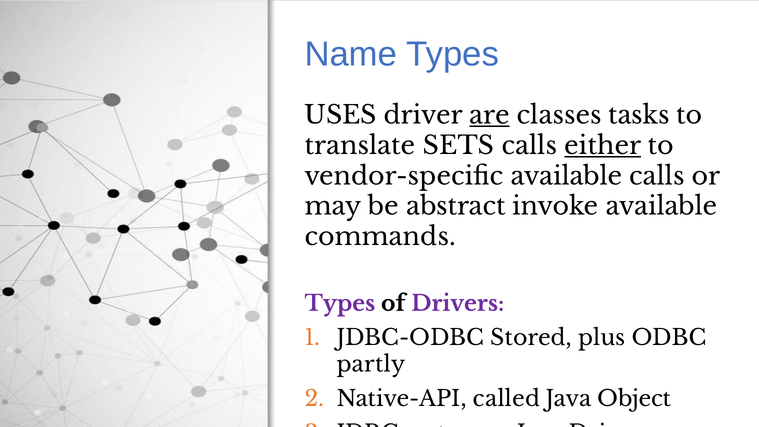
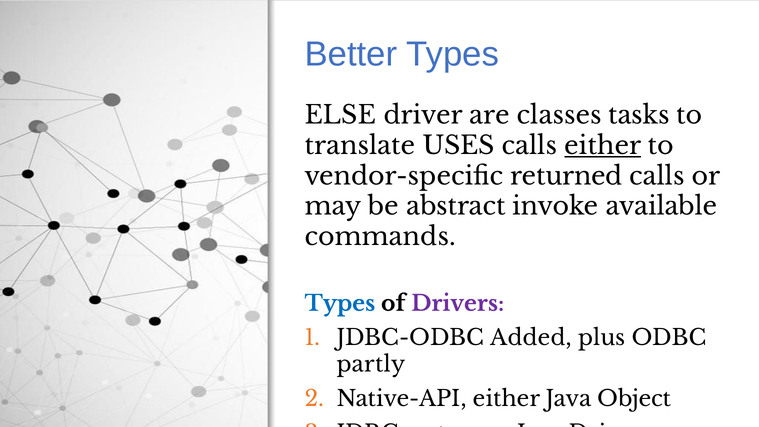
Name: Name -> Better
USES: USES -> ELSE
are underline: present -> none
SETS: SETS -> USES
vendor-specific available: available -> returned
Types at (340, 303) colour: purple -> blue
Stored: Stored -> Added
Native-API called: called -> either
